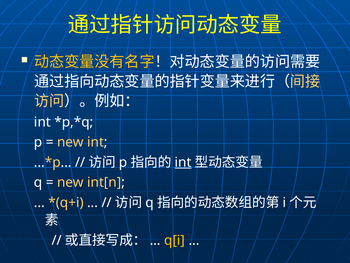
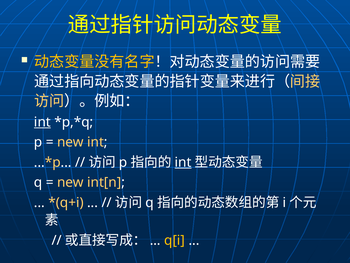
int at (42, 122) underline: none -> present
